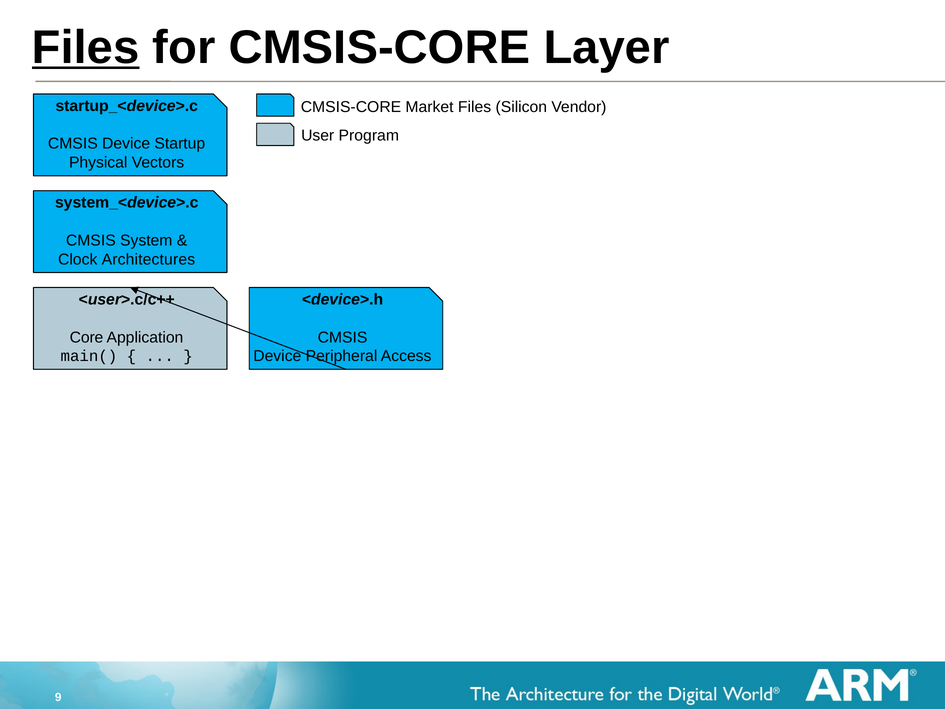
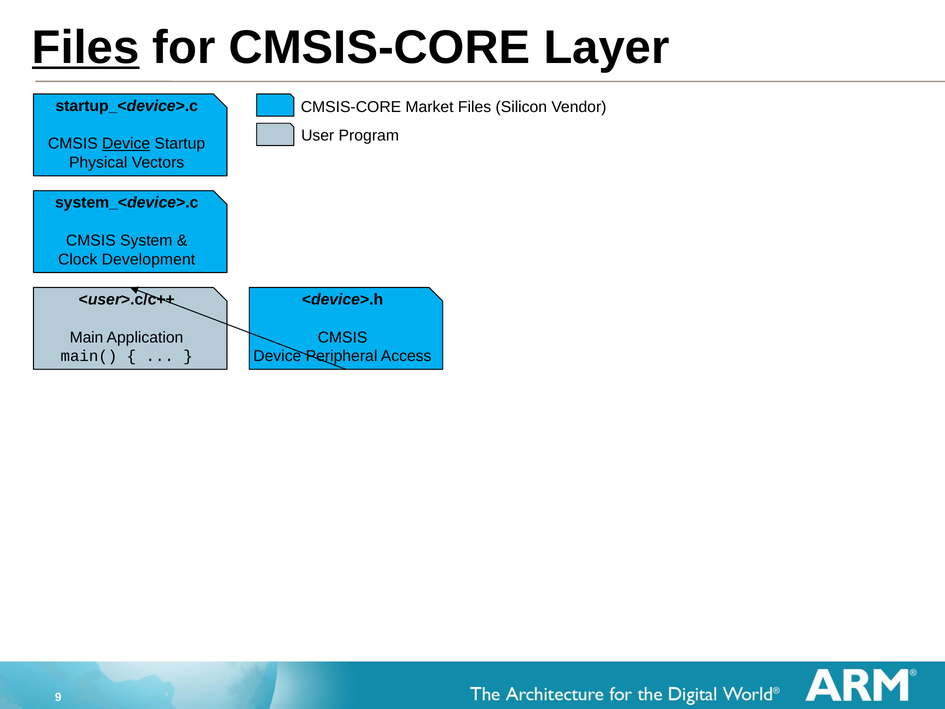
Device at (126, 144) underline: none -> present
Architectures: Architectures -> Development
Core: Core -> Main
